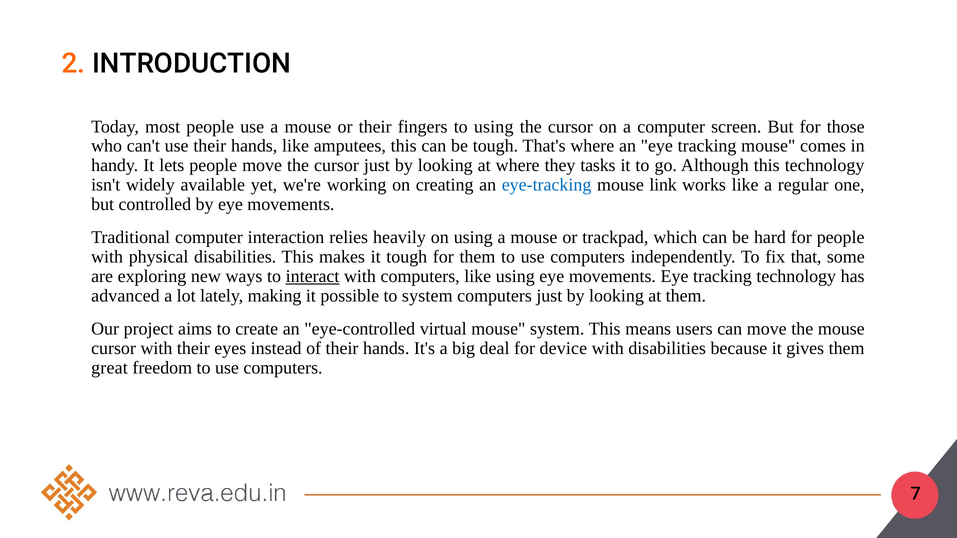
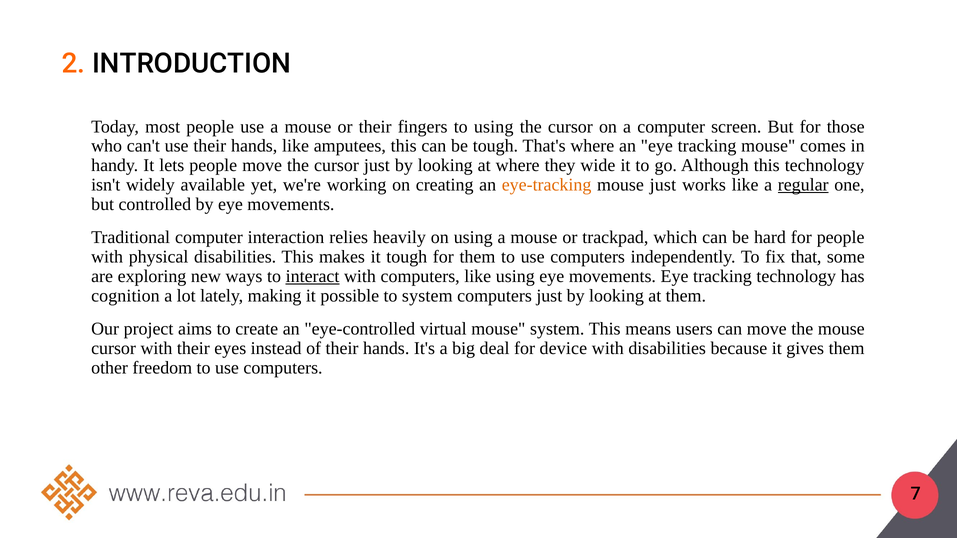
tasks: tasks -> wide
eye-tracking colour: blue -> orange
mouse link: link -> just
regular underline: none -> present
advanced: advanced -> cognition
great: great -> other
